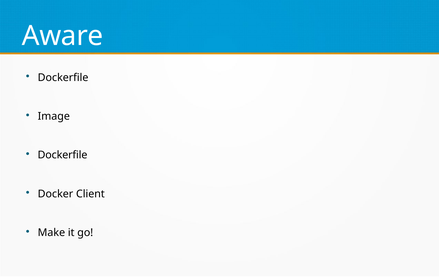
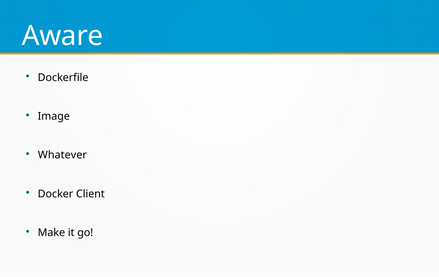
Dockerfile at (62, 155): Dockerfile -> Whatever
